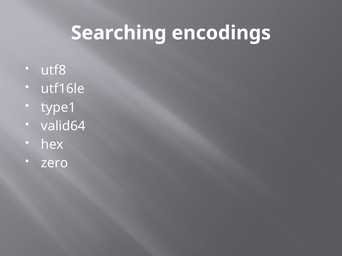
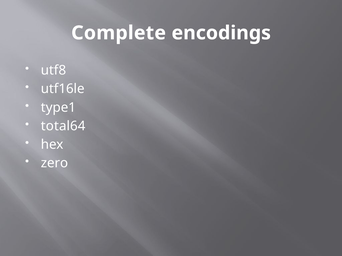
Searching: Searching -> Complete
valid64: valid64 -> total64
